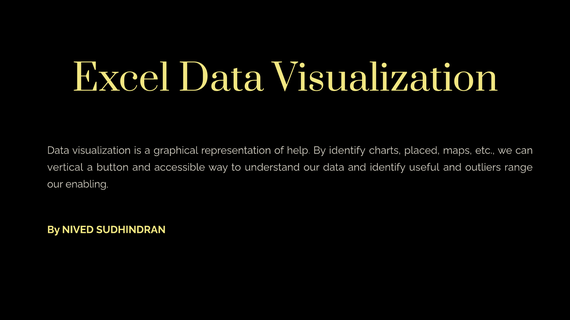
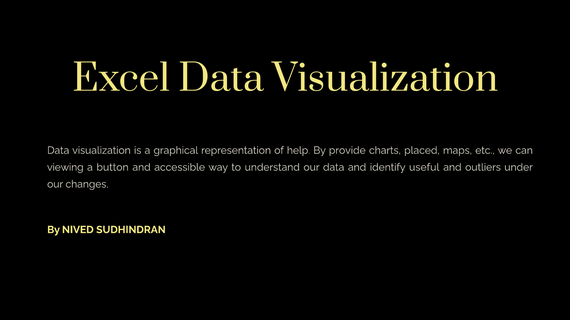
By identify: identify -> provide
vertical: vertical -> viewing
range: range -> under
enabling: enabling -> changes
